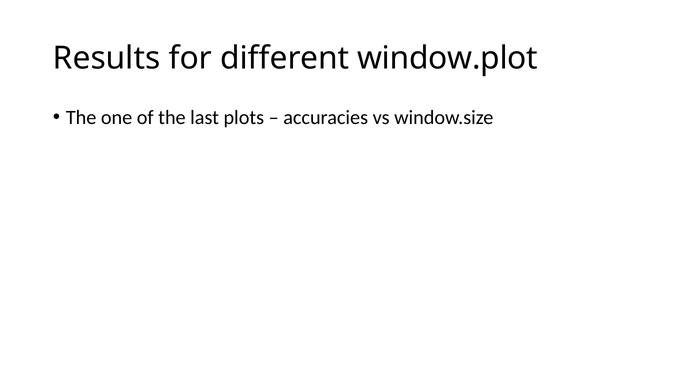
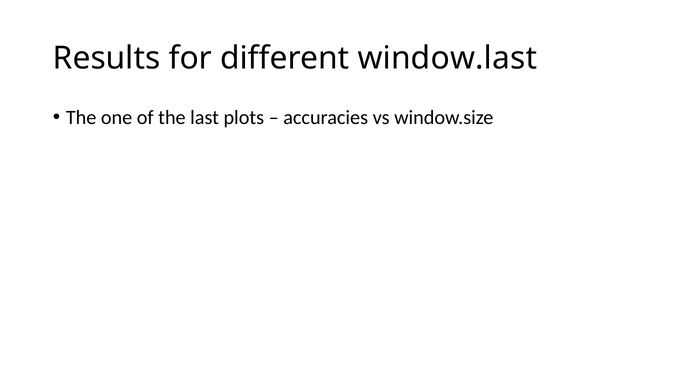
window.plot: window.plot -> window.last
